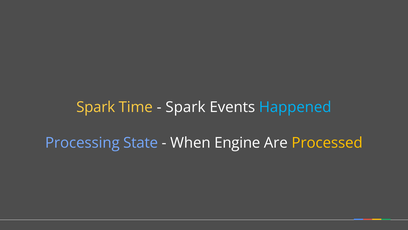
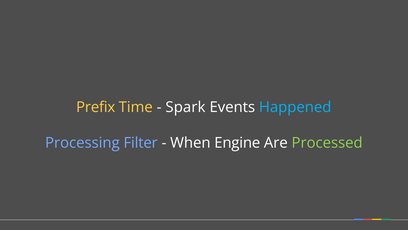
Spark at (96, 107): Spark -> Prefix
State: State -> Filter
Processed colour: yellow -> light green
